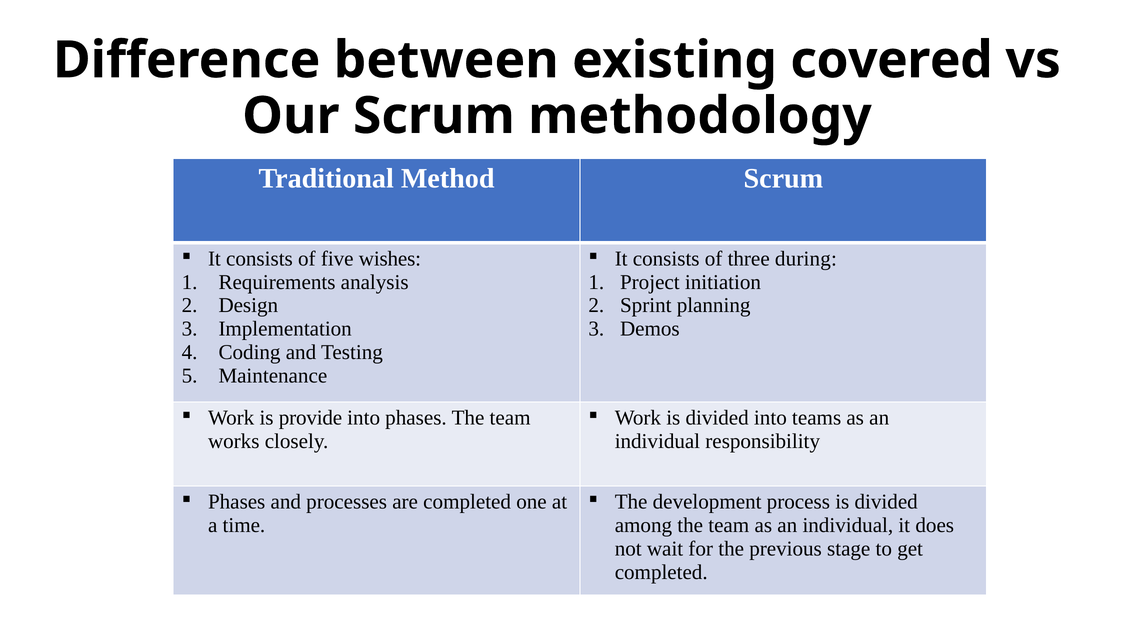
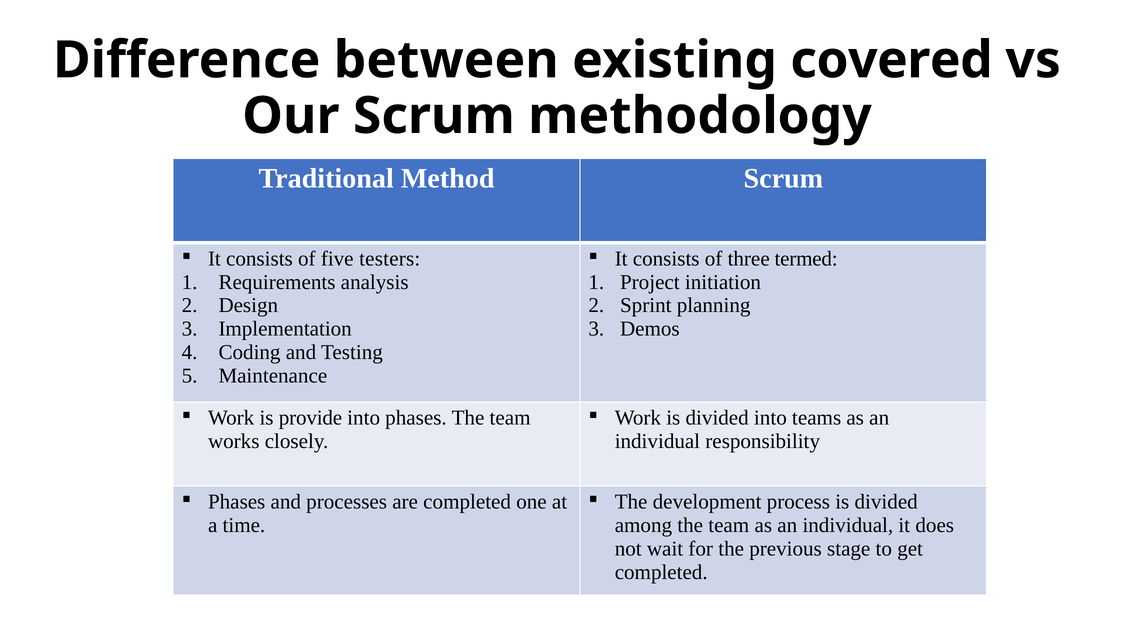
wishes: wishes -> testers
during: during -> termed
